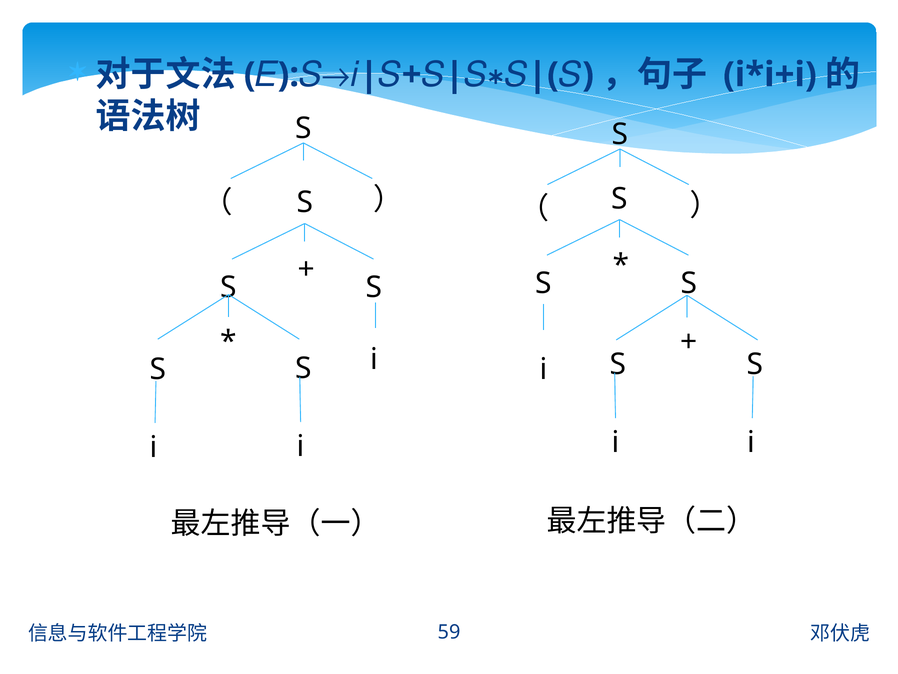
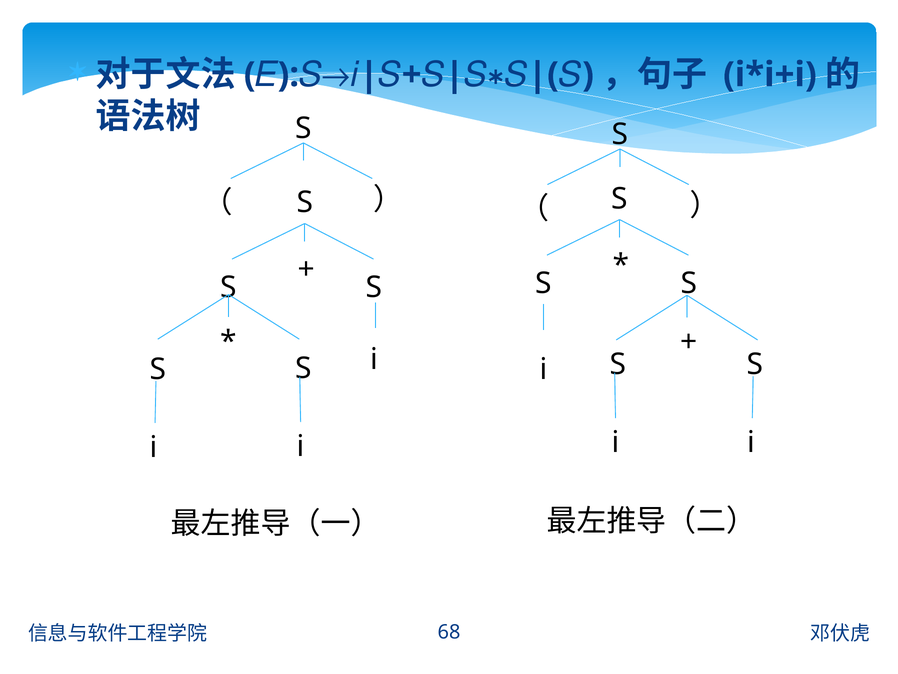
59: 59 -> 68
